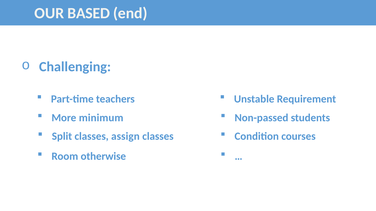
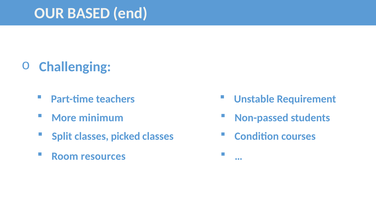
assign: assign -> picked
otherwise: otherwise -> resources
